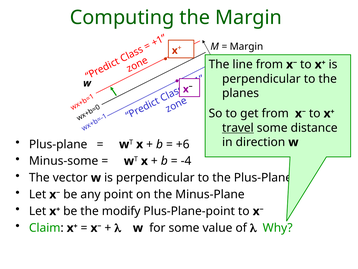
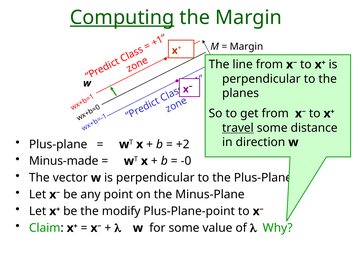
Computing underline: none -> present
+6: +6 -> +2
Minus-some: Minus-some -> Minus-made
-4: -4 -> -0
